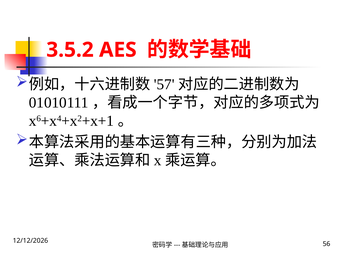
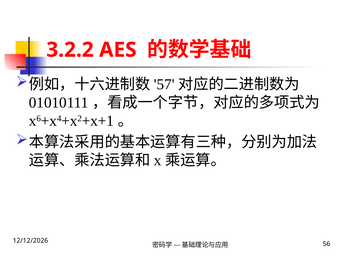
3.5.2: 3.5.2 -> 3.2.2
